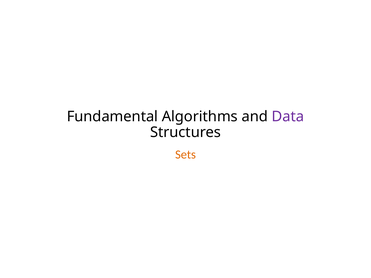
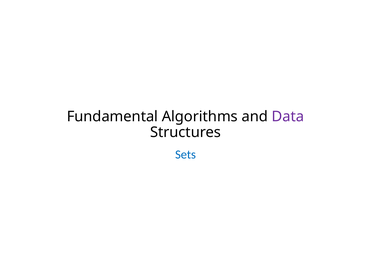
Sets colour: orange -> blue
